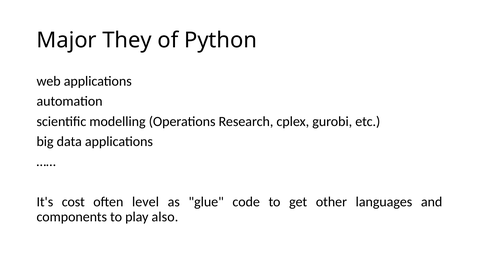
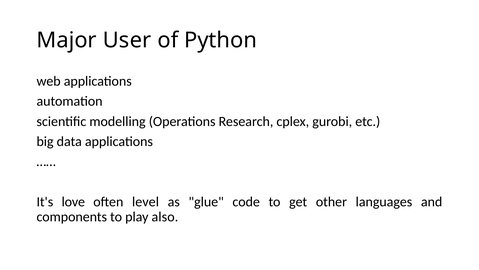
They: They -> User
cost: cost -> love
